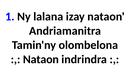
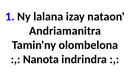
Nataon at (41, 59): Nataon -> Nanota
